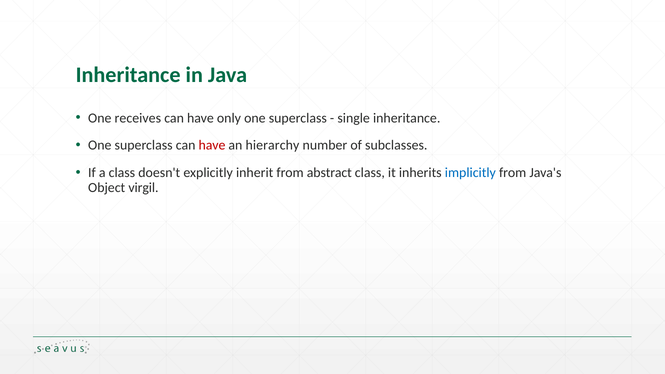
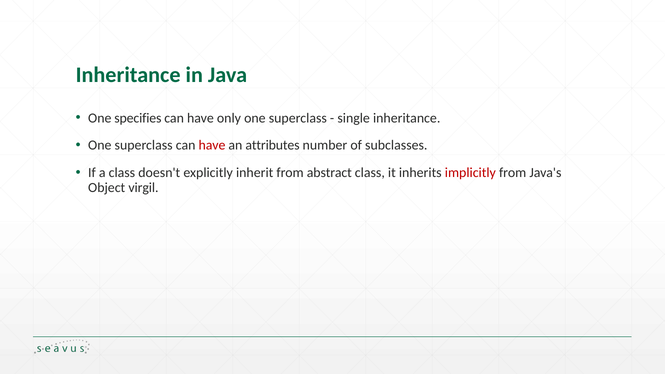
receives: receives -> specifies
hierarchy: hierarchy -> attributes
implicitly colour: blue -> red
